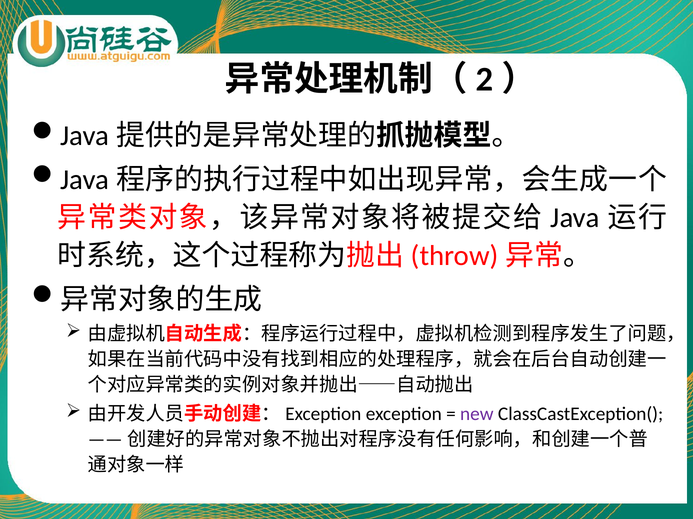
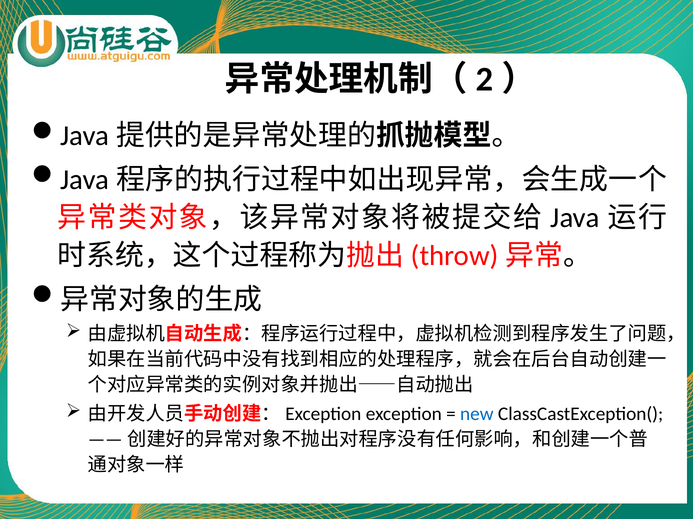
new colour: purple -> blue
